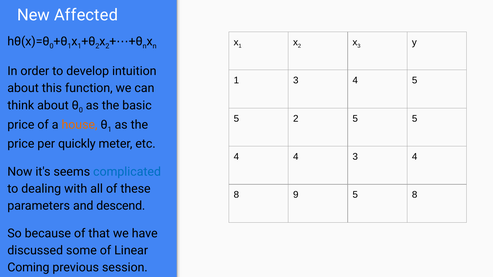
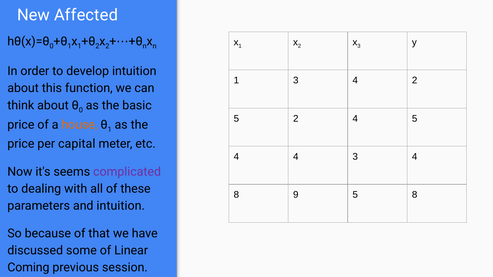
4 5: 5 -> 2
2 5: 5 -> 4
quickly: quickly -> capital
complicated colour: blue -> purple
and descend: descend -> intuition
